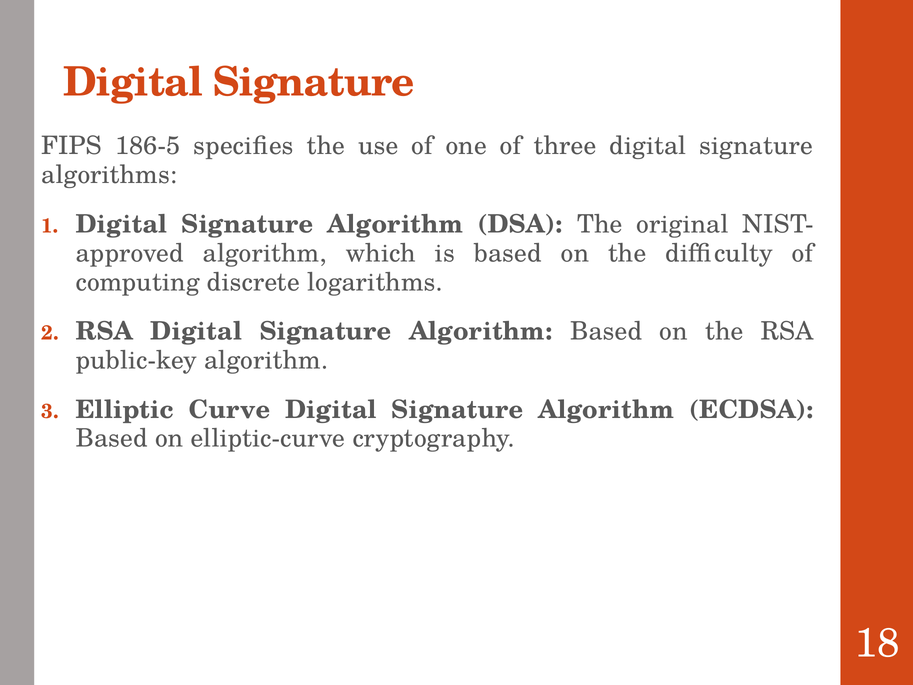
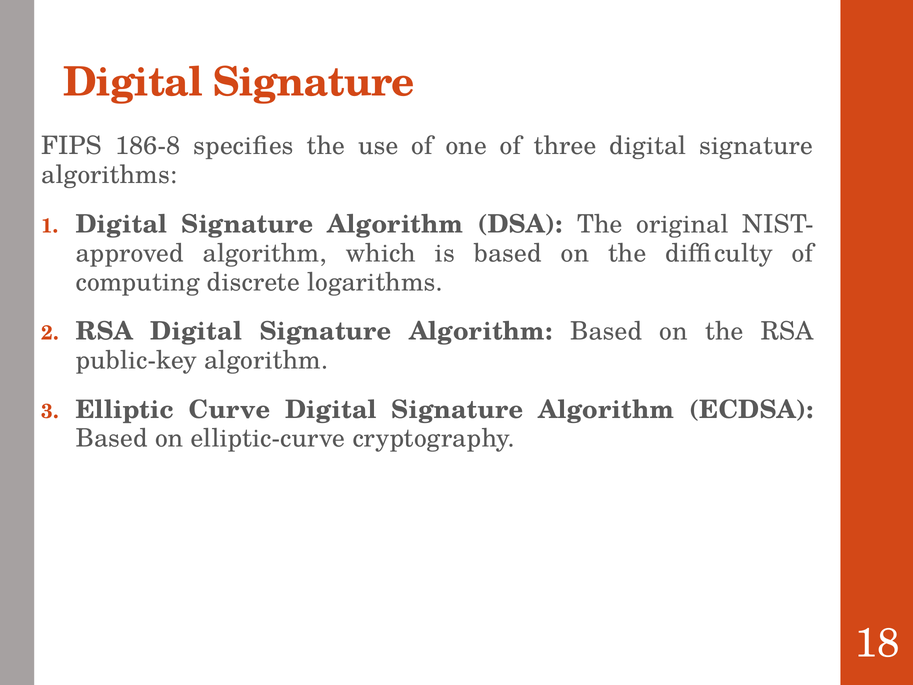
186-5: 186-5 -> 186-8
